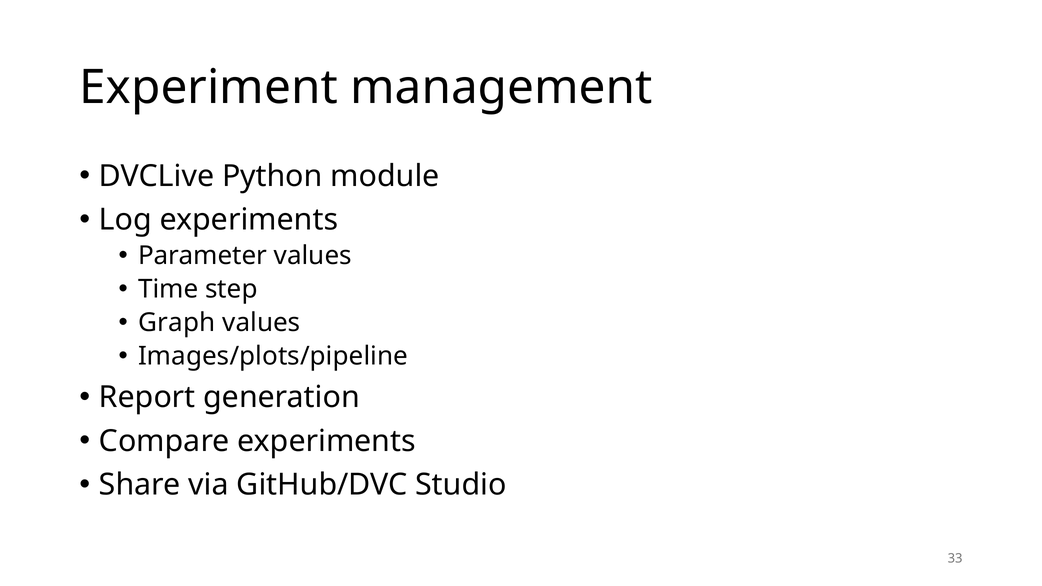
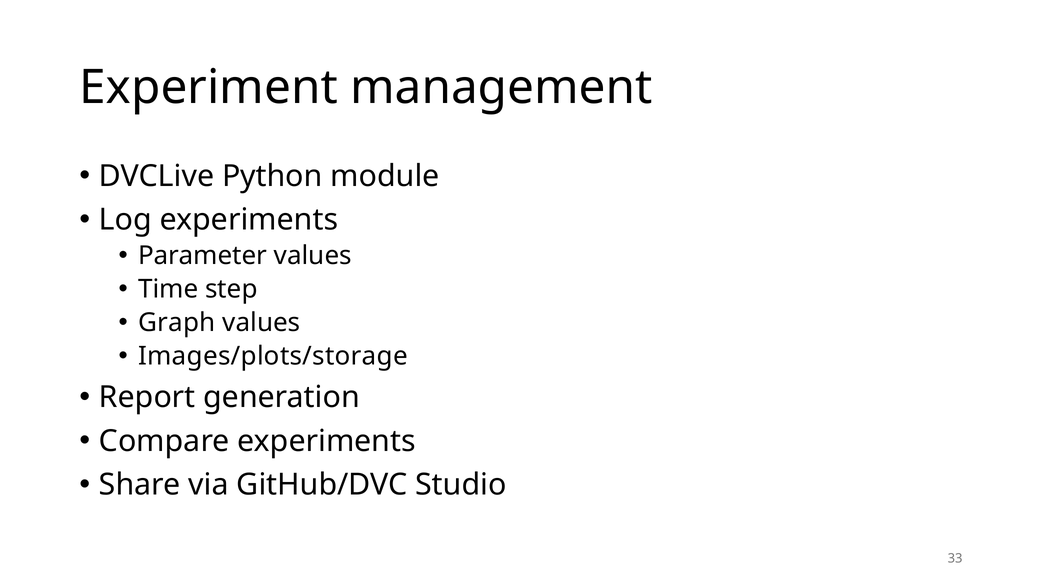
Images/plots/pipeline: Images/plots/pipeline -> Images/plots/storage
